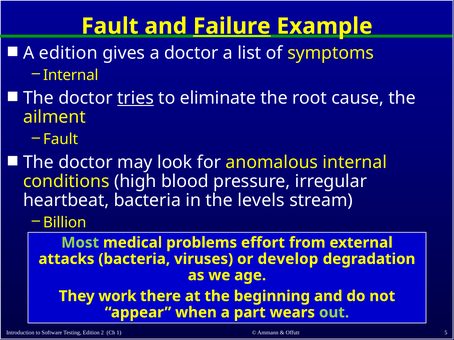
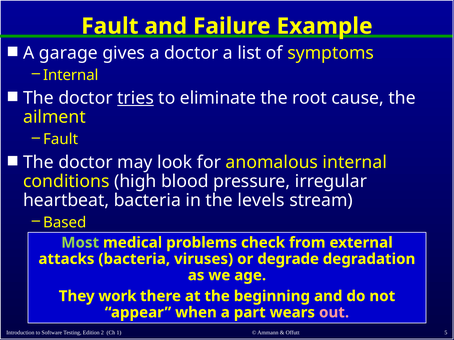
Failure underline: present -> none
A edition: edition -> garage
Billion: Billion -> Based
effort: effort -> check
develop: develop -> degrade
out colour: light green -> pink
